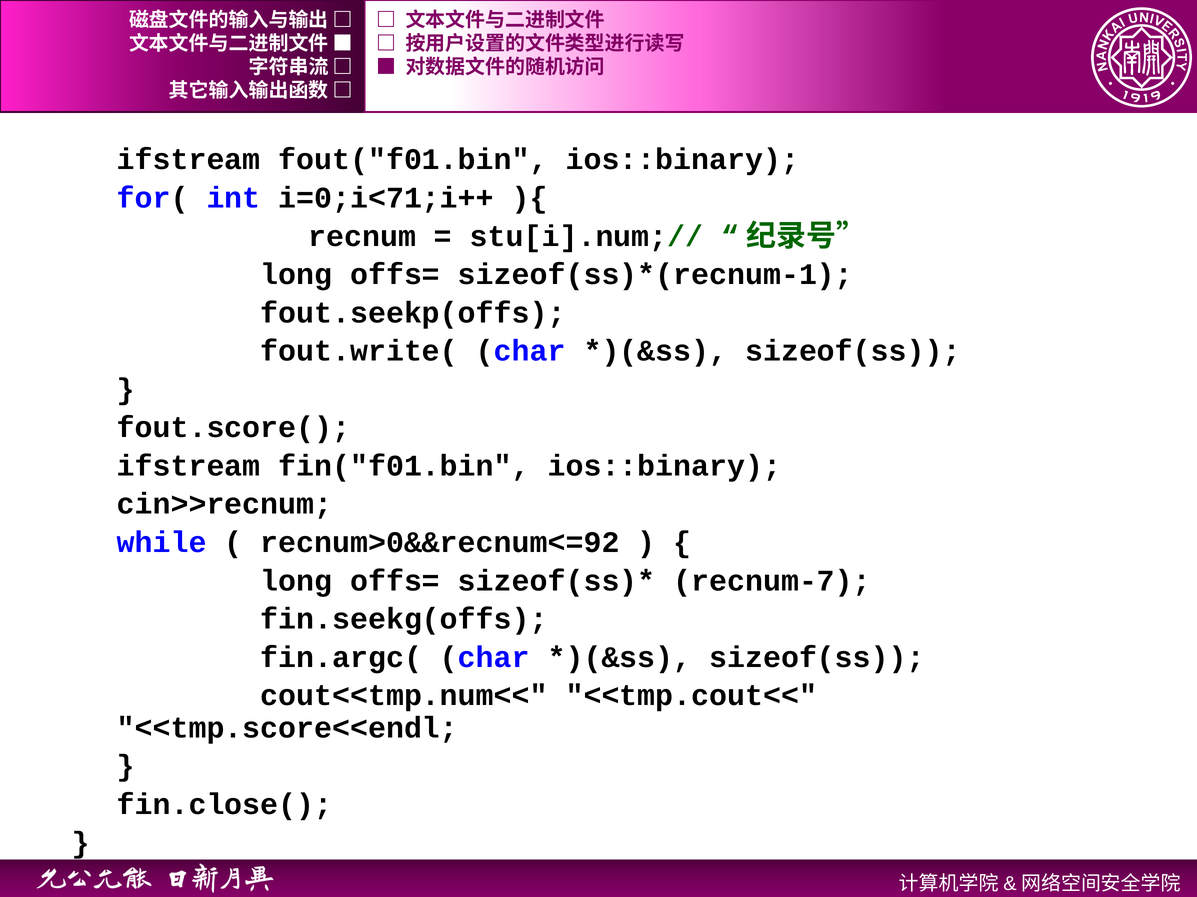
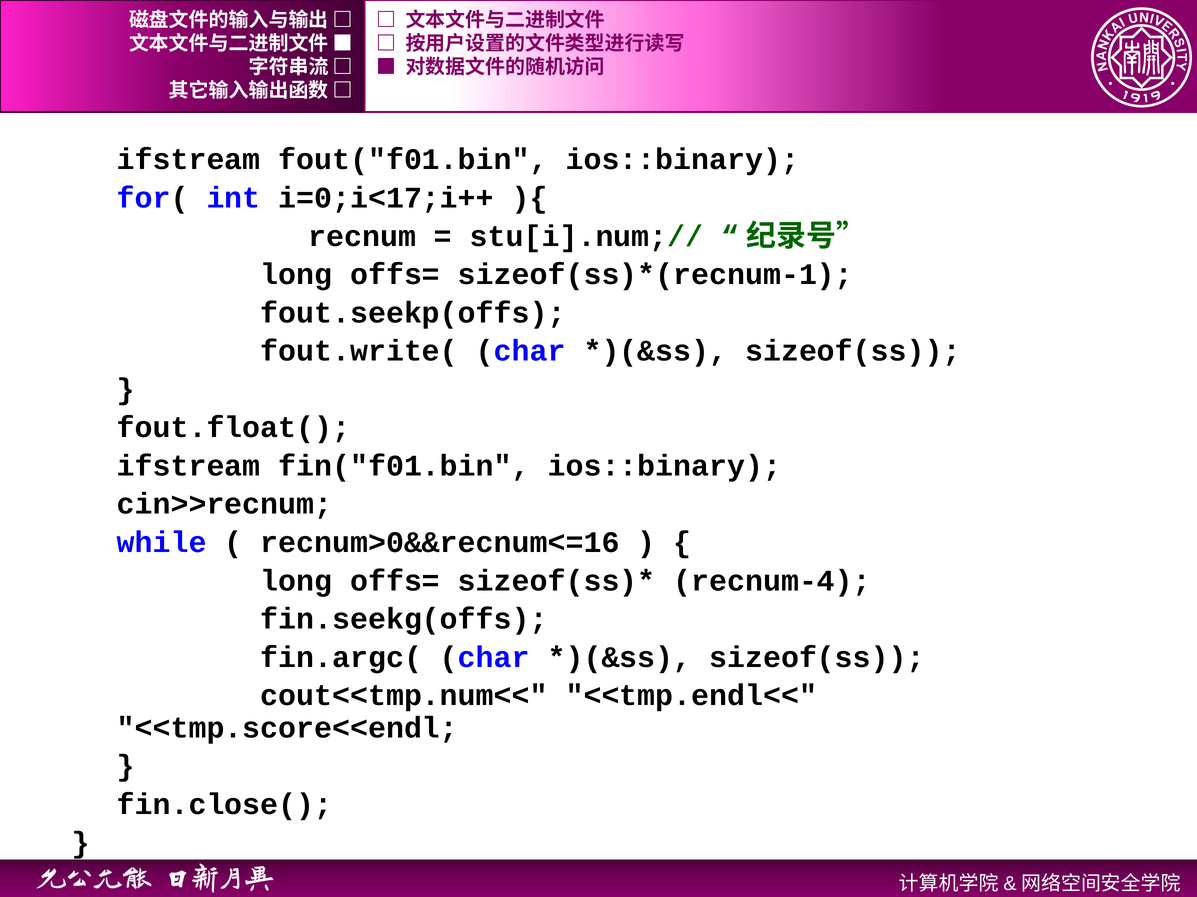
i=0;i<71;i++: i=0;i<71;i++ -> i=0;i<17;i++
fout.score(: fout.score( -> fout.float(
recnum>0&&recnum<=92: recnum>0&&recnum<=92 -> recnum>0&&recnum<=16
recnum-7: recnum-7 -> recnum-4
<<tmp.cout<<: <<tmp.cout<< -> <<tmp.endl<<
